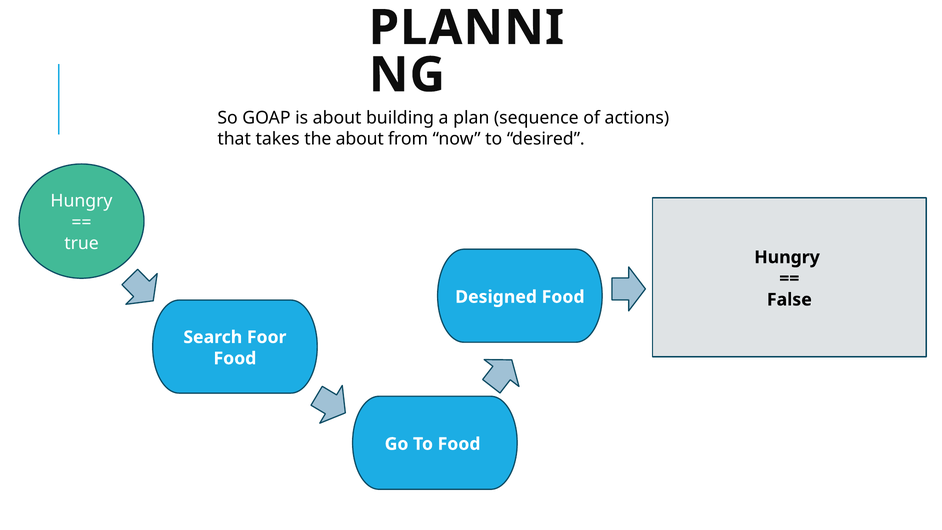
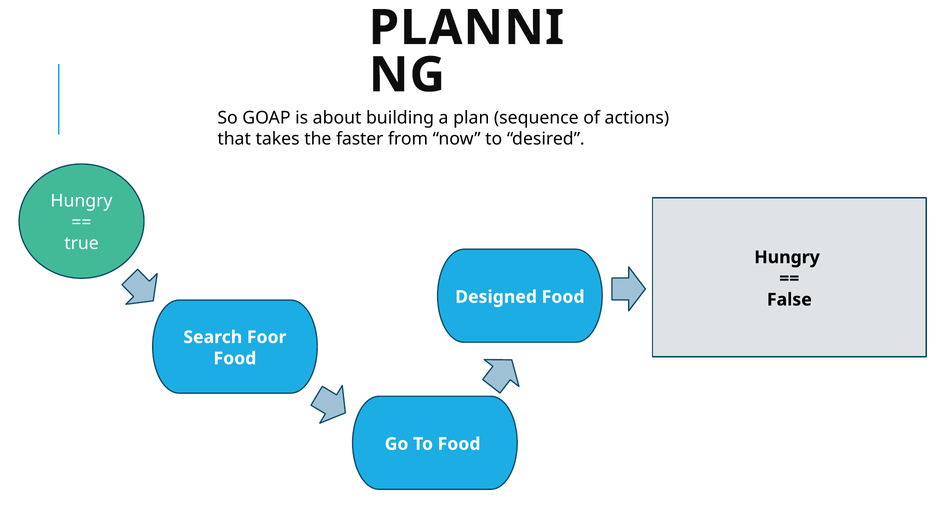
the about: about -> faster
